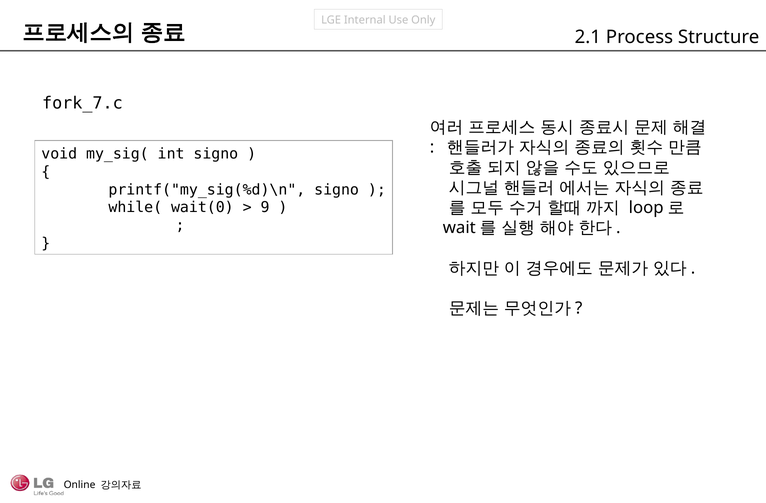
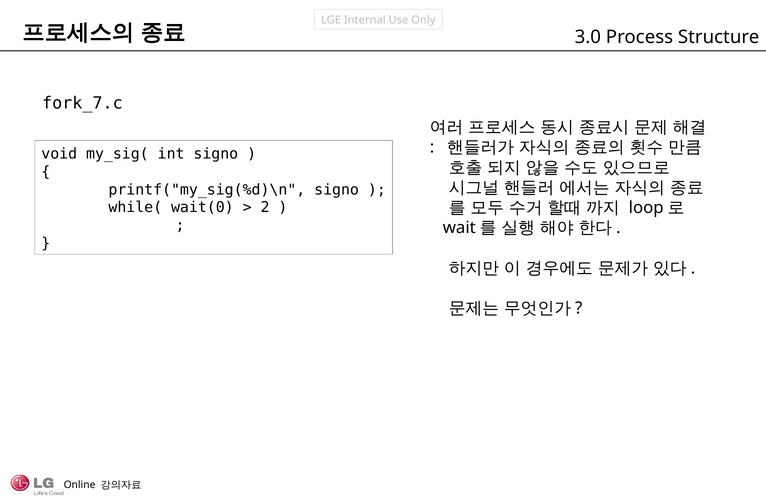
2.1: 2.1 -> 3.0
9: 9 -> 2
